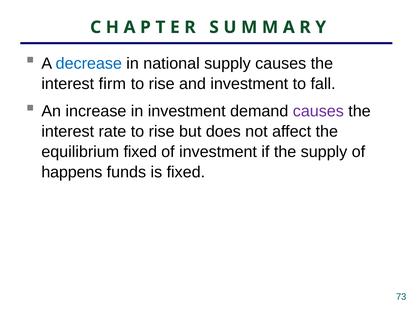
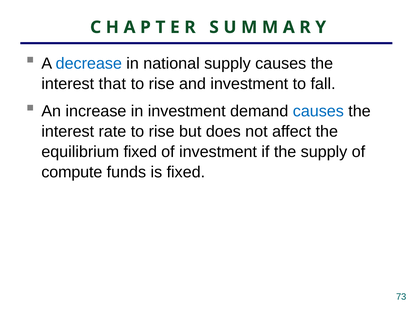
firm: firm -> that
causes at (318, 111) colour: purple -> blue
happens: happens -> compute
